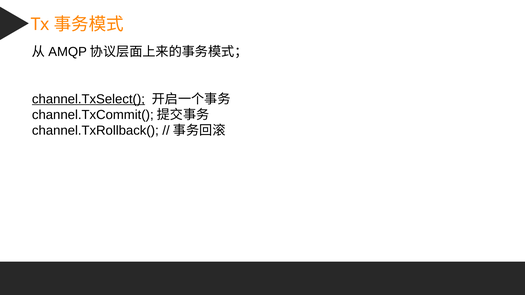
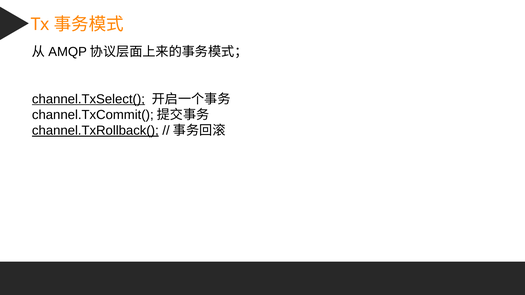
channel.TxRollback( underline: none -> present
